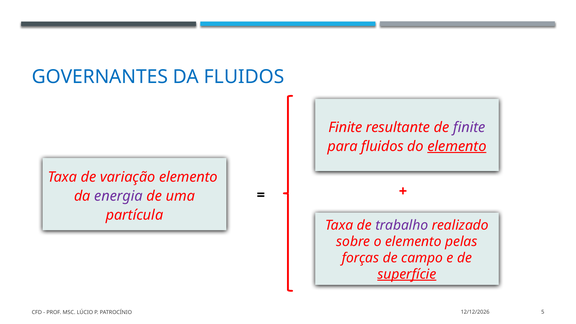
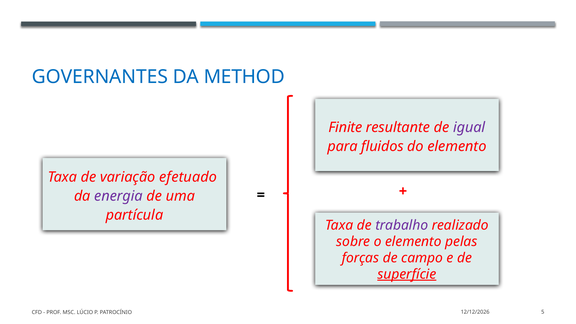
DA FLUIDOS: FLUIDOS -> METHOD
de finite: finite -> igual
elemento at (457, 146) underline: present -> none
variação elemento: elemento -> efetuado
